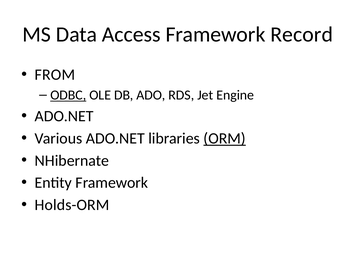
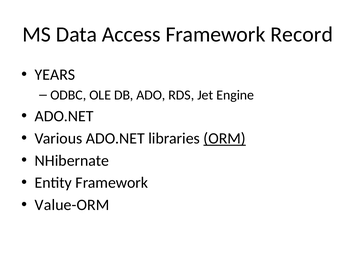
FROM: FROM -> YEARS
ODBC underline: present -> none
Holds-ORM: Holds-ORM -> Value-ORM
